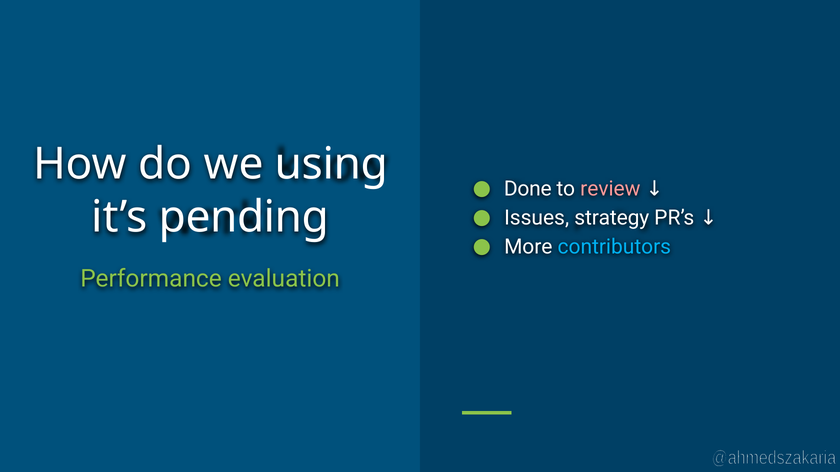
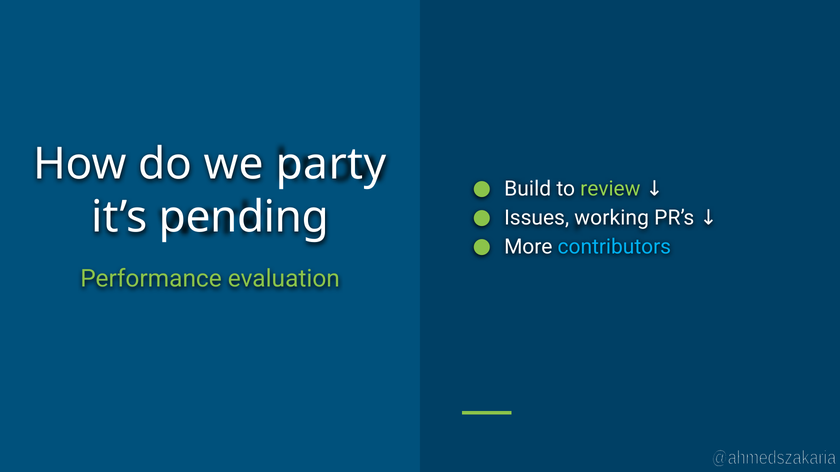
using: using -> party
Done: Done -> Build
review colour: pink -> light green
strategy: strategy -> working
